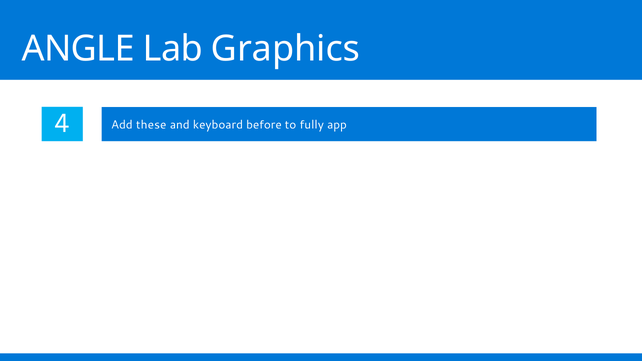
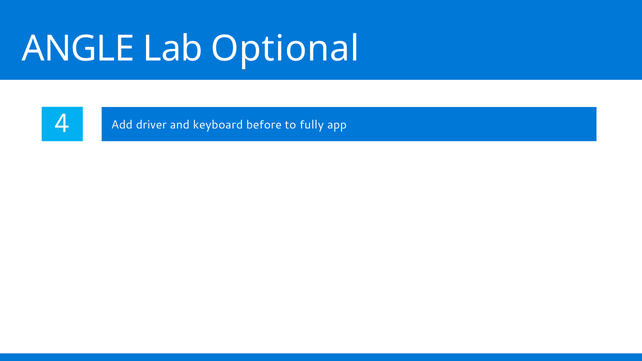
Graphics: Graphics -> Optional
these: these -> driver
